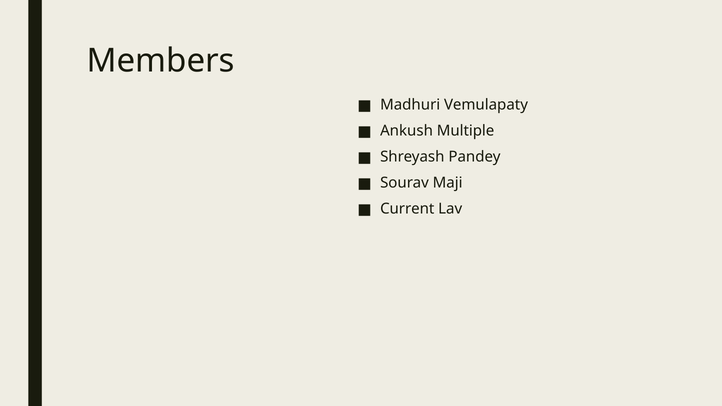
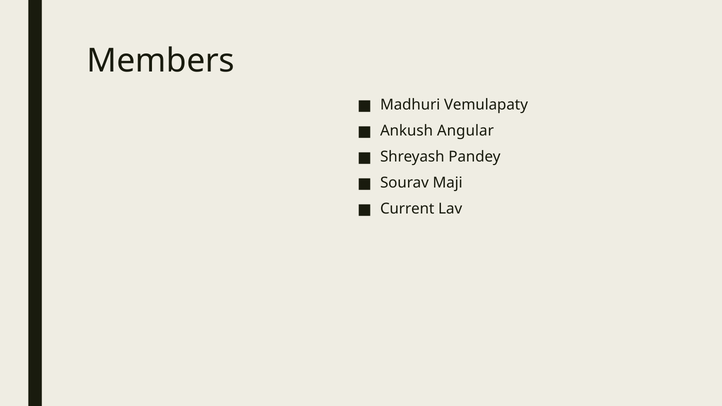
Multiple: Multiple -> Angular
